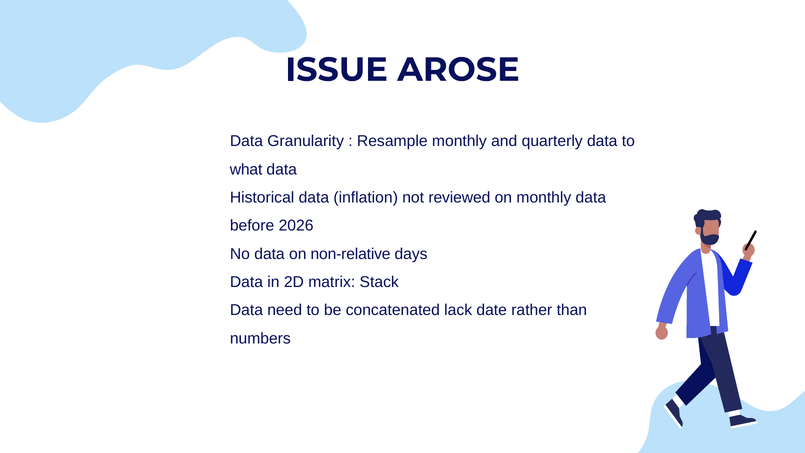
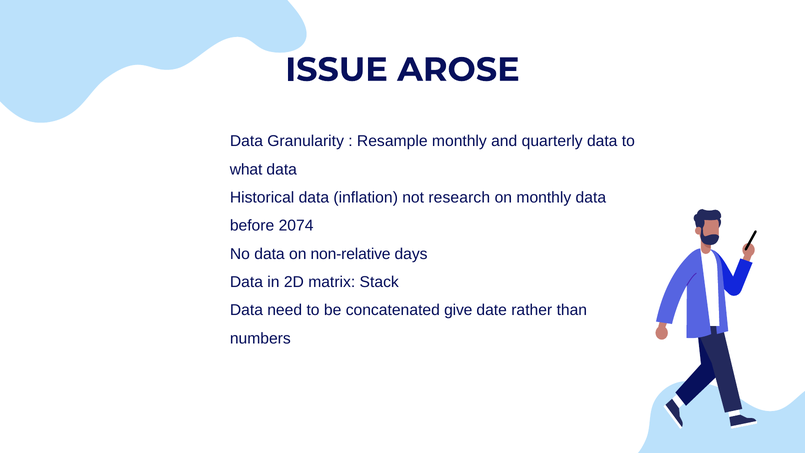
reviewed: reviewed -> research
2026: 2026 -> 2074
lack: lack -> give
